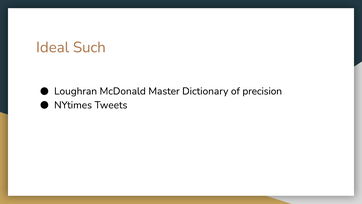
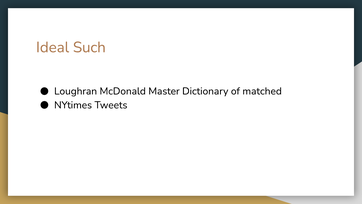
precision: precision -> matched
